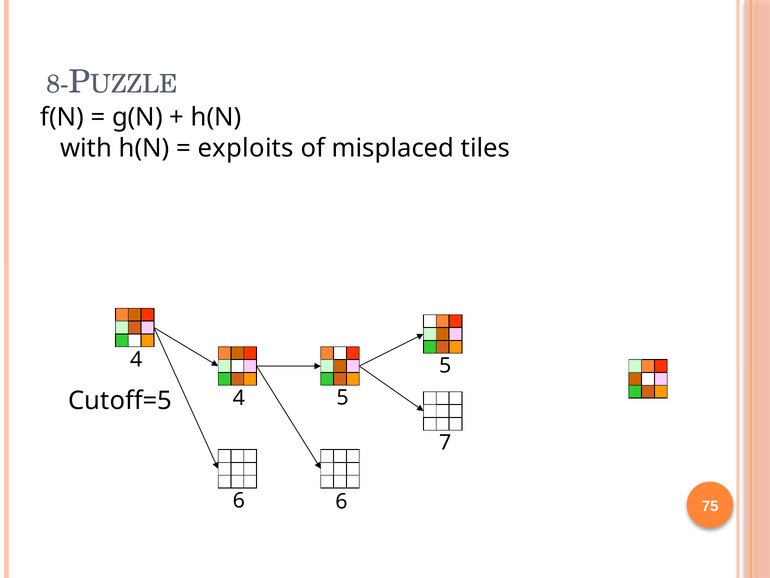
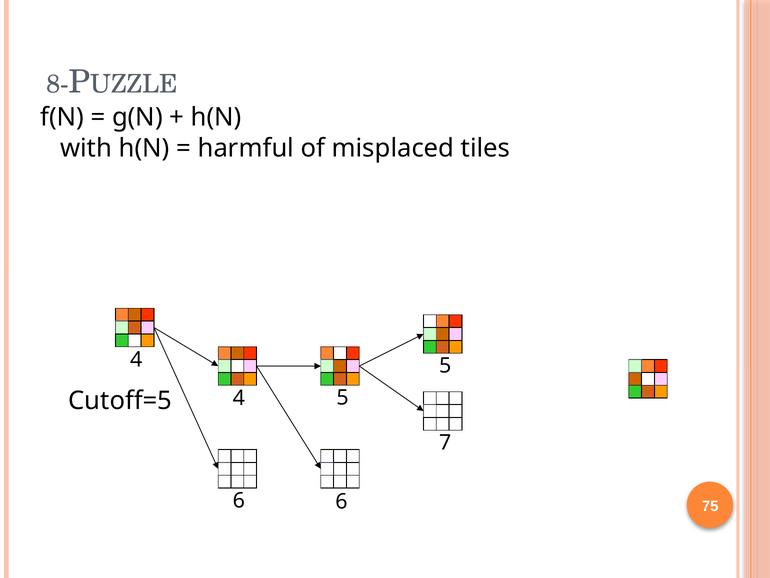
exploits: exploits -> harmful
